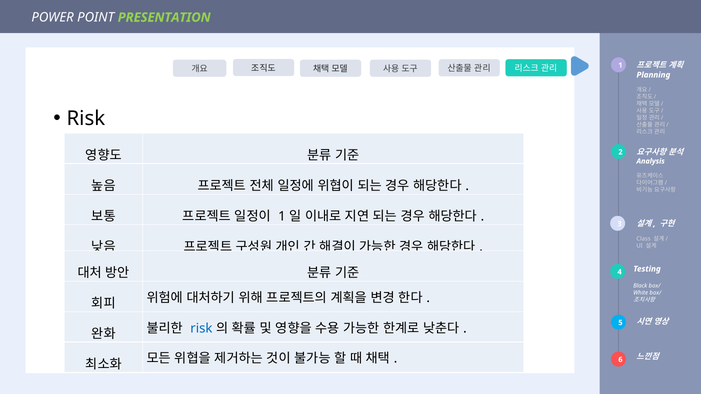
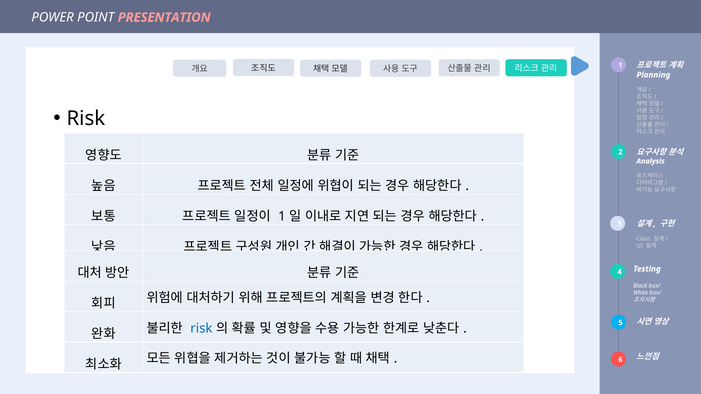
PRESENTATION colour: light green -> pink
